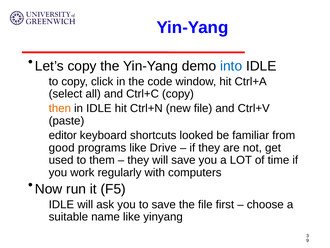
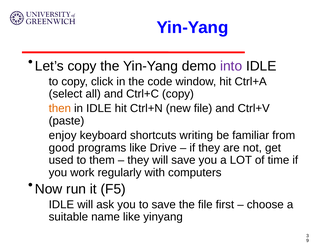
into colour: blue -> purple
editor: editor -> enjoy
looked: looked -> writing
